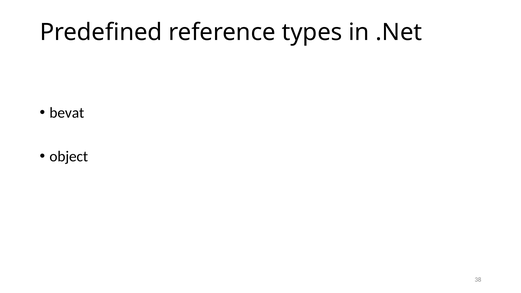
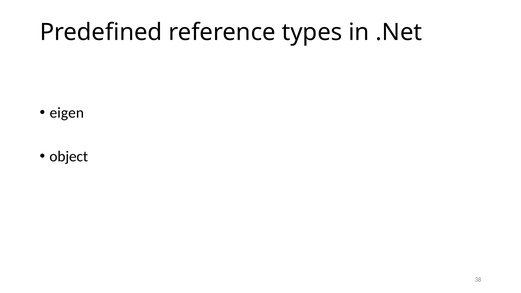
bevat: bevat -> eigen
